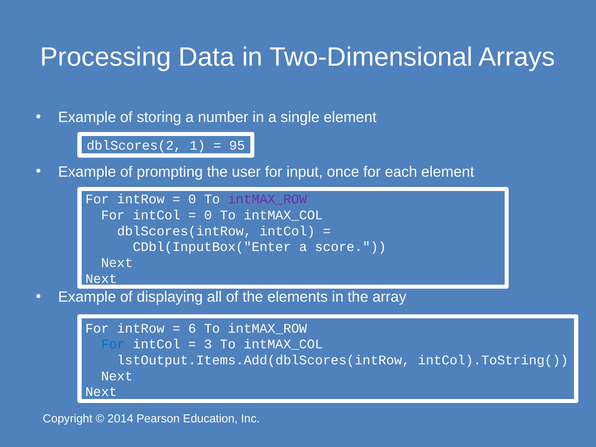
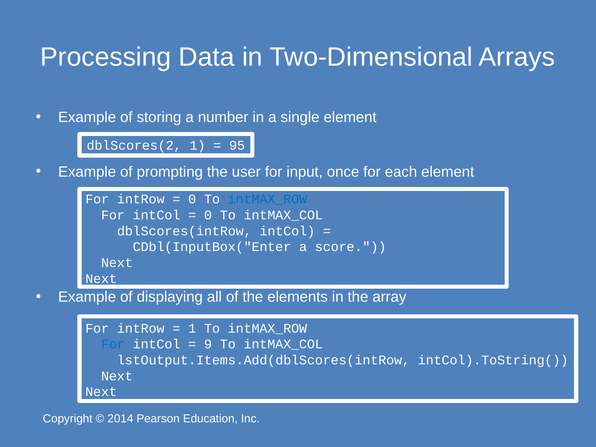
intMAX_ROW at (267, 199) colour: purple -> blue
6 at (192, 328): 6 -> 1
3: 3 -> 9
